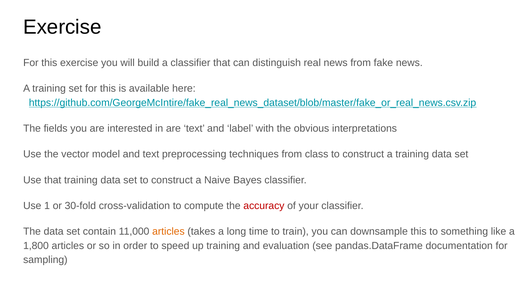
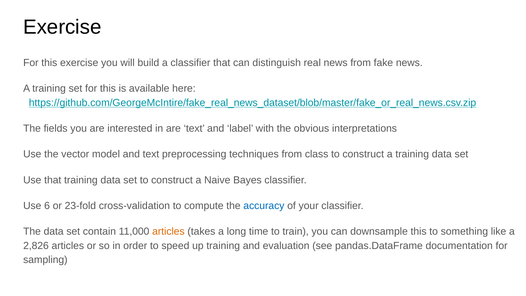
1: 1 -> 6
30-fold: 30-fold -> 23-fold
accuracy colour: red -> blue
1,800: 1,800 -> 2,826
